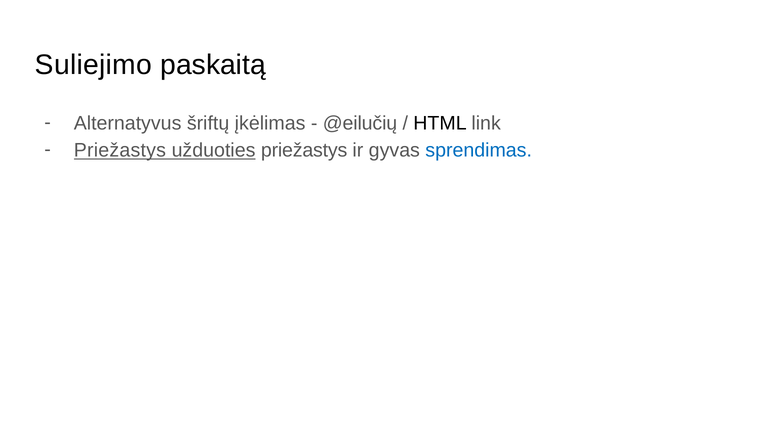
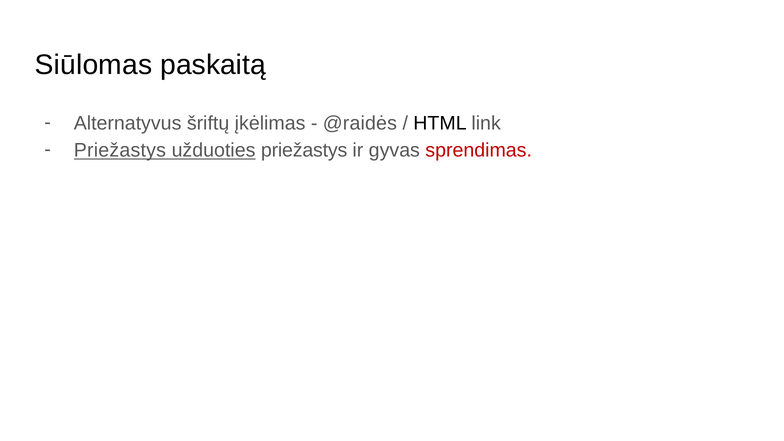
Suliejimo: Suliejimo -> Siūlomas
@eilučių: @eilučių -> @raidės
sprendimas colour: blue -> red
